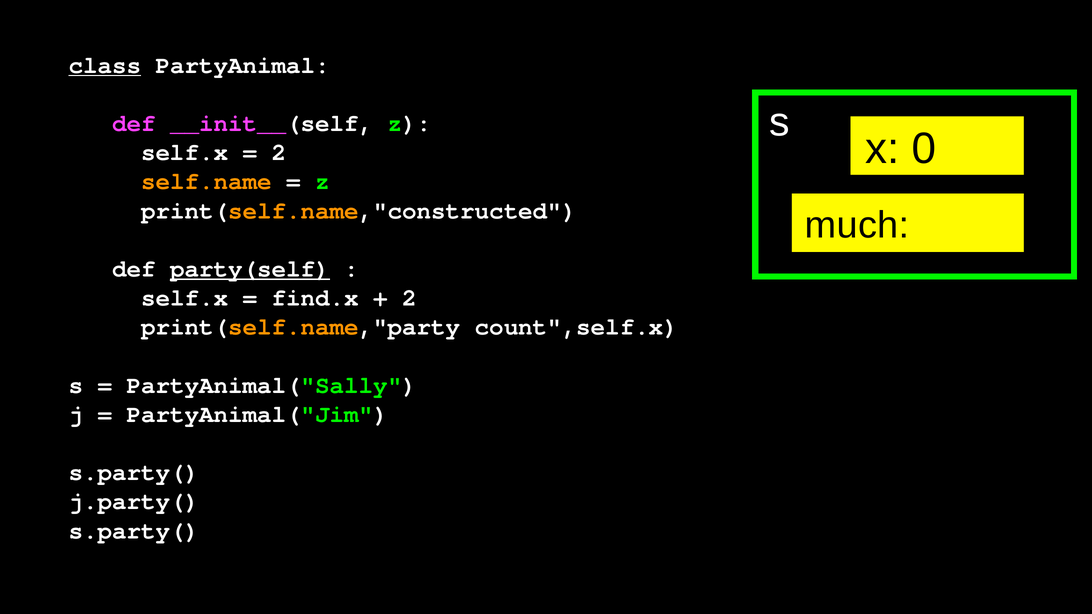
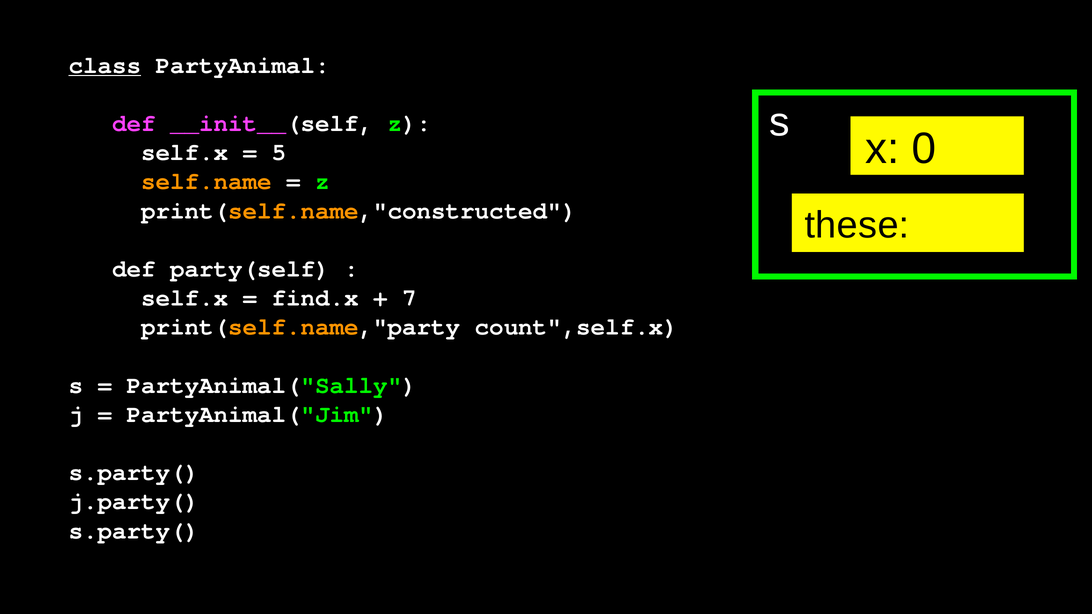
2 at (279, 152): 2 -> 5
much: much -> these
party(self underline: present -> none
2 at (410, 298): 2 -> 7
